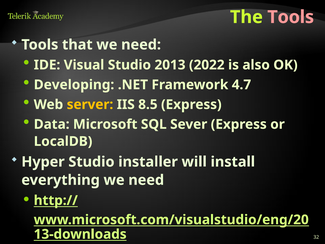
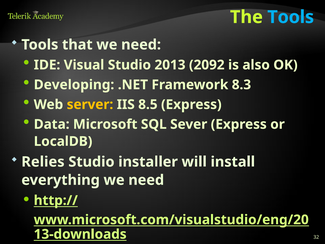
Tools at (291, 17) colour: pink -> light blue
2022: 2022 -> 2092
4.7: 4.7 -> 8.3
Hyper: Hyper -> Relies
